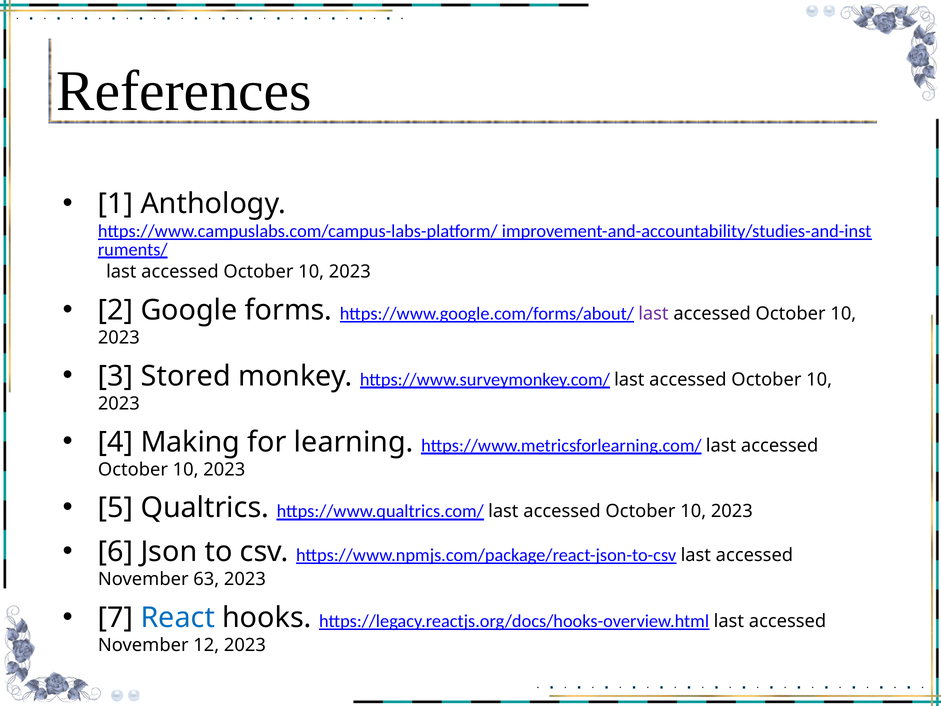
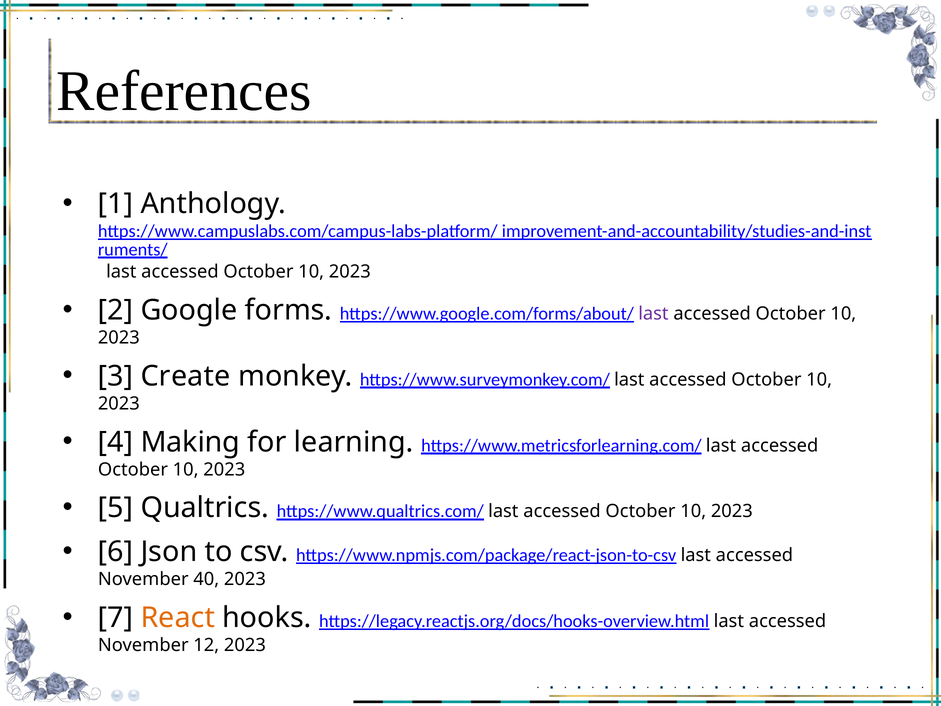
Stored: Stored -> Create
63: 63 -> 40
React colour: blue -> orange
